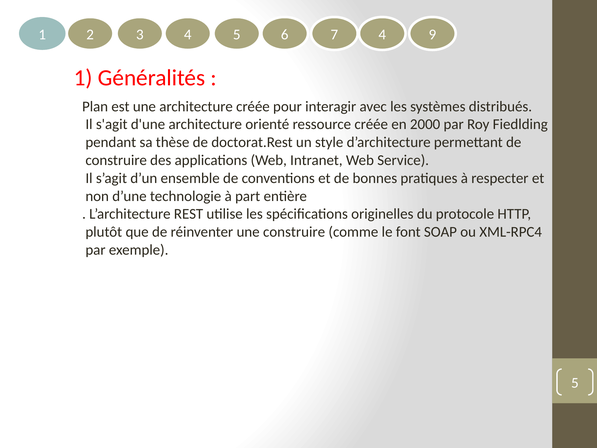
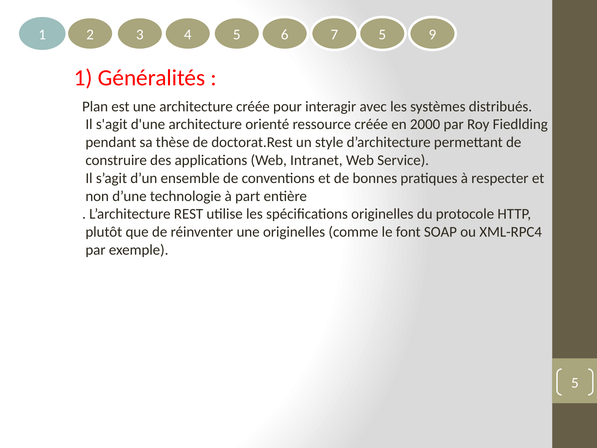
7 4: 4 -> 5
une construire: construire -> originelles
